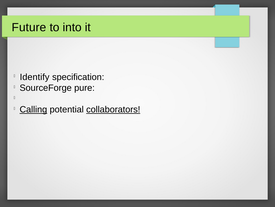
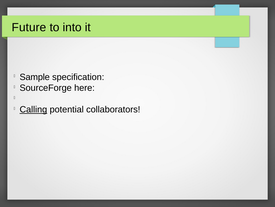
Identify: Identify -> Sample
pure: pure -> here
collaborators underline: present -> none
